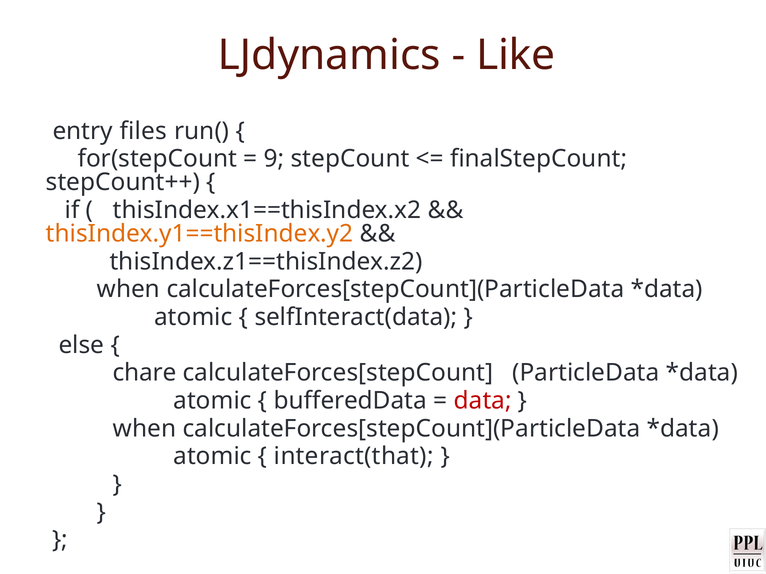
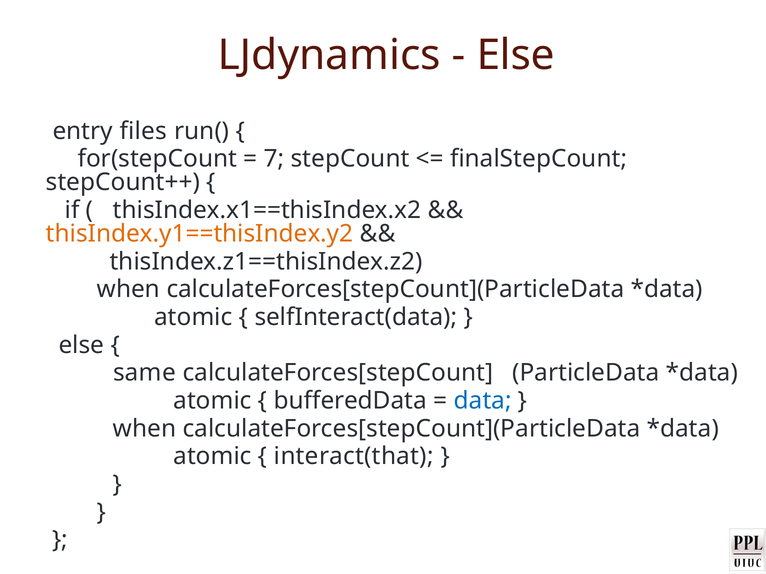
Like at (516, 55): Like -> Else
9: 9 -> 7
chare: chare -> same
data colour: red -> blue
